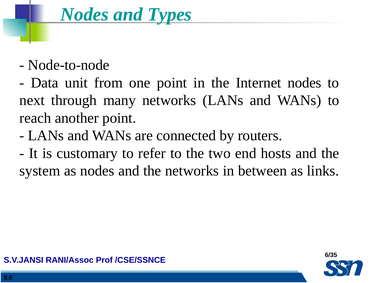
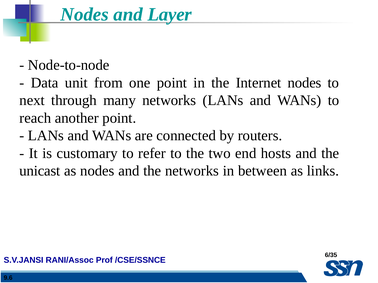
Types: Types -> Layer
system: system -> unicast
